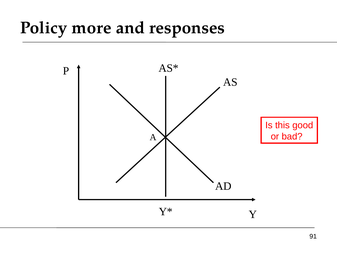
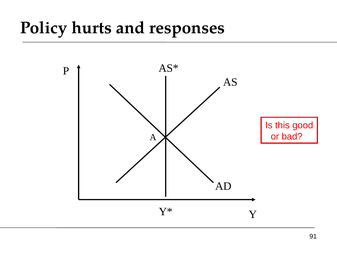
more: more -> hurts
